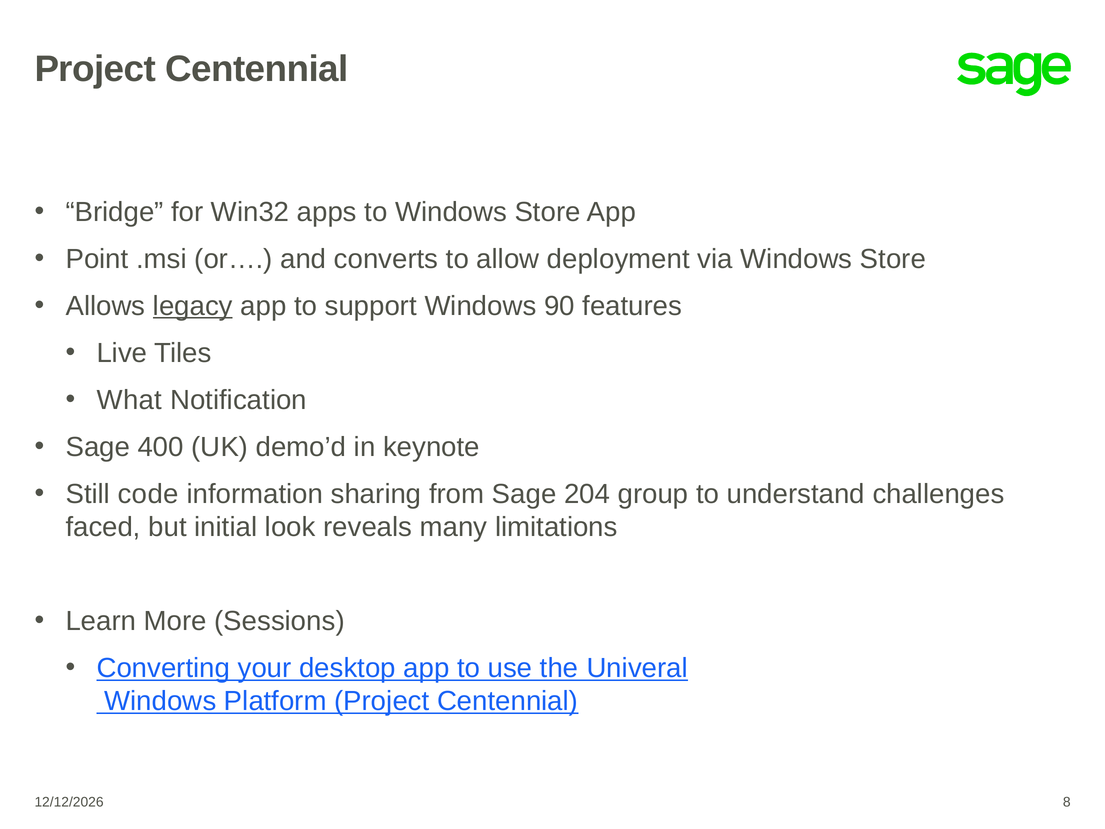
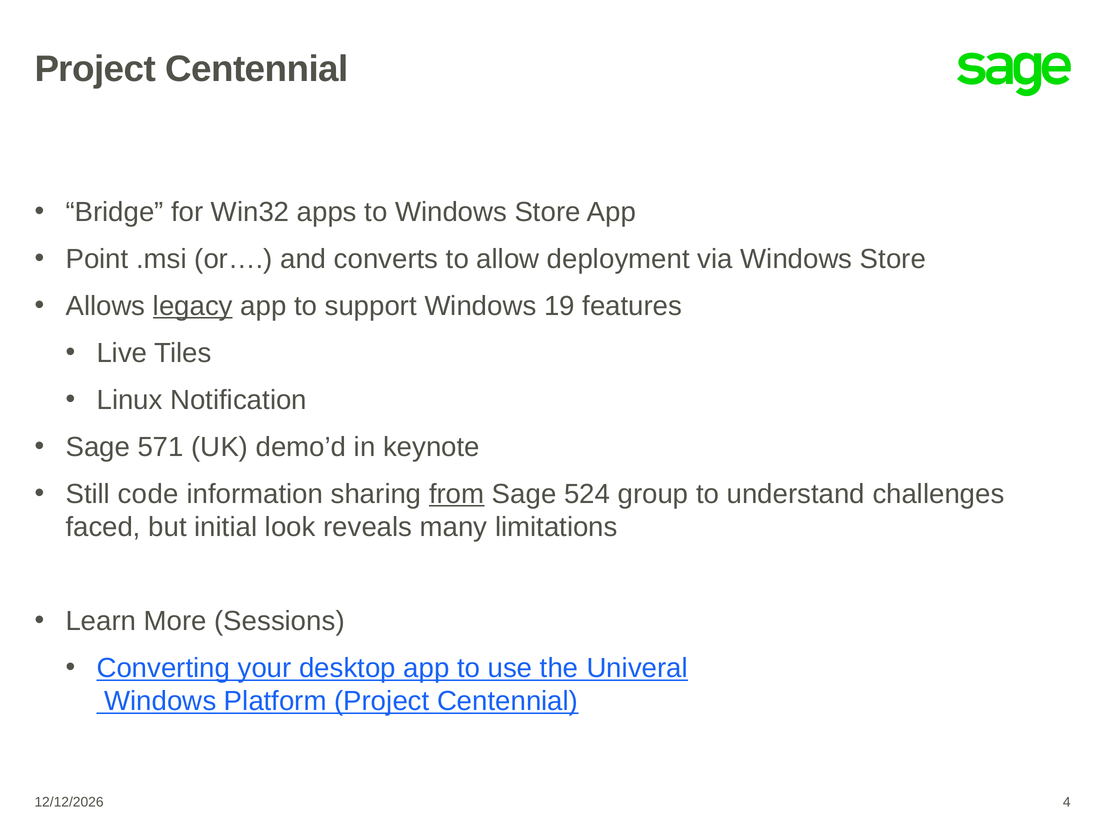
90: 90 -> 19
What: What -> Linux
400: 400 -> 571
from underline: none -> present
204: 204 -> 524
8: 8 -> 4
